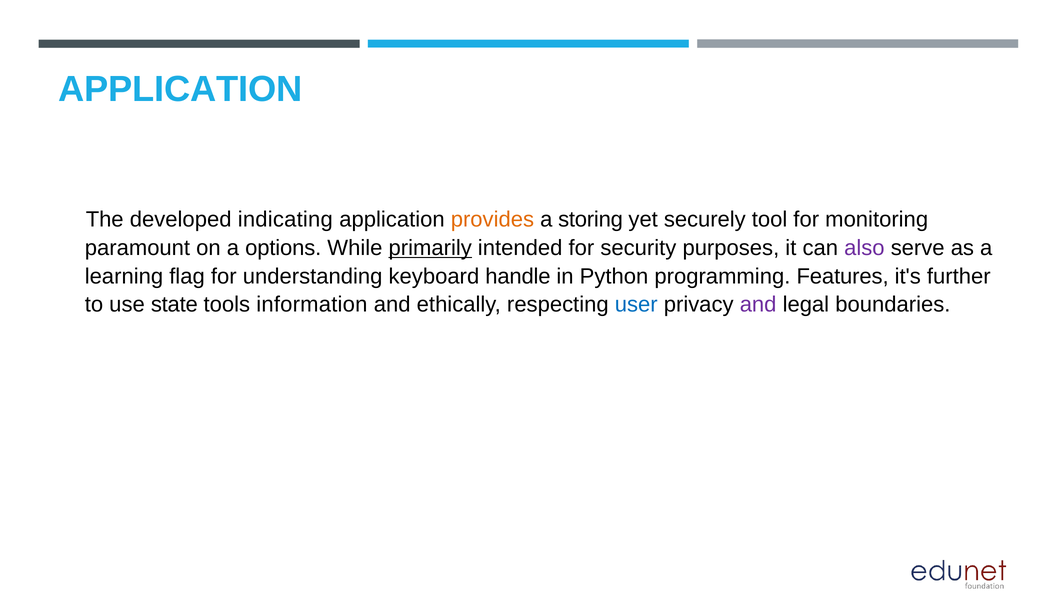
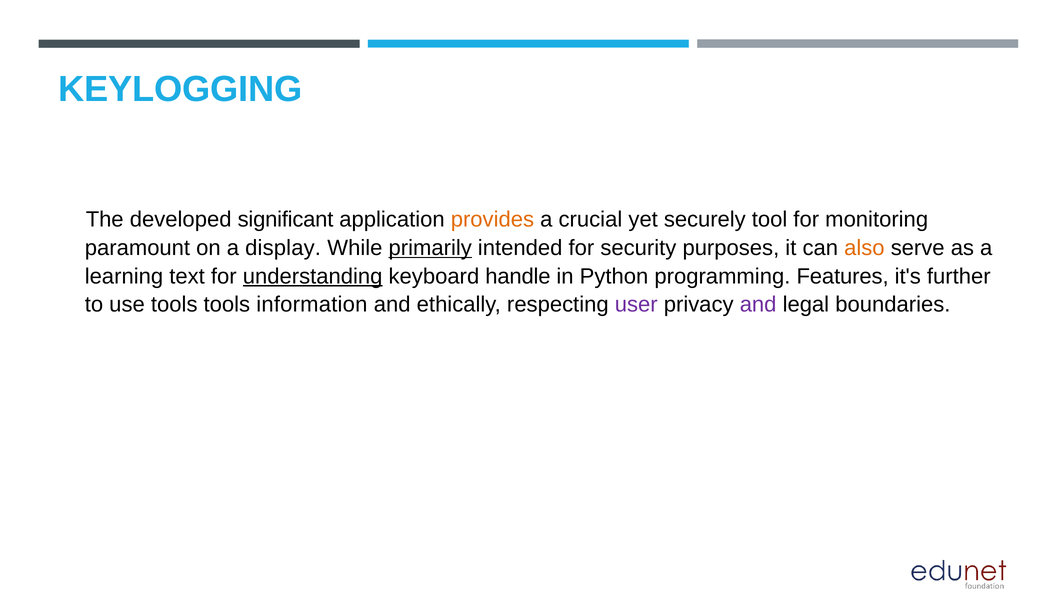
APPLICATION at (180, 89): APPLICATION -> KEYLOGGING
indicating: indicating -> significant
storing: storing -> crucial
options: options -> display
also colour: purple -> orange
flag: flag -> text
understanding underline: none -> present
use state: state -> tools
user colour: blue -> purple
